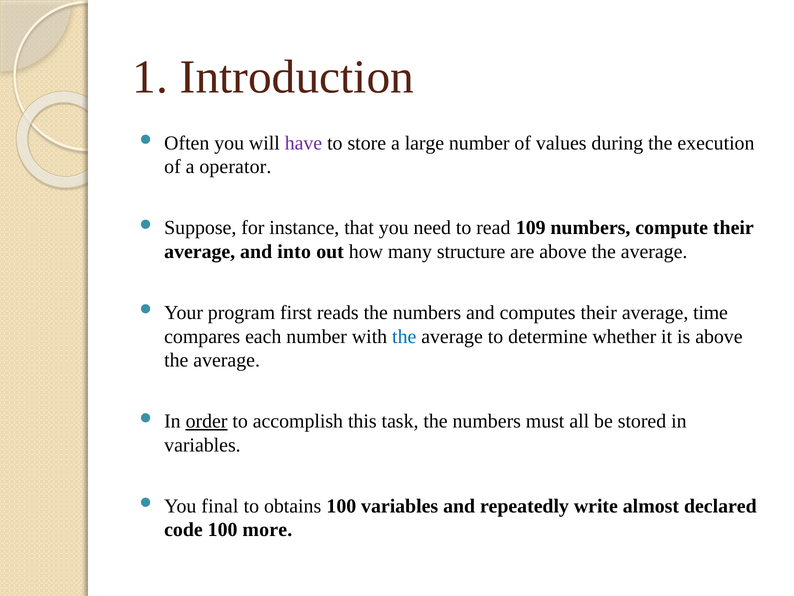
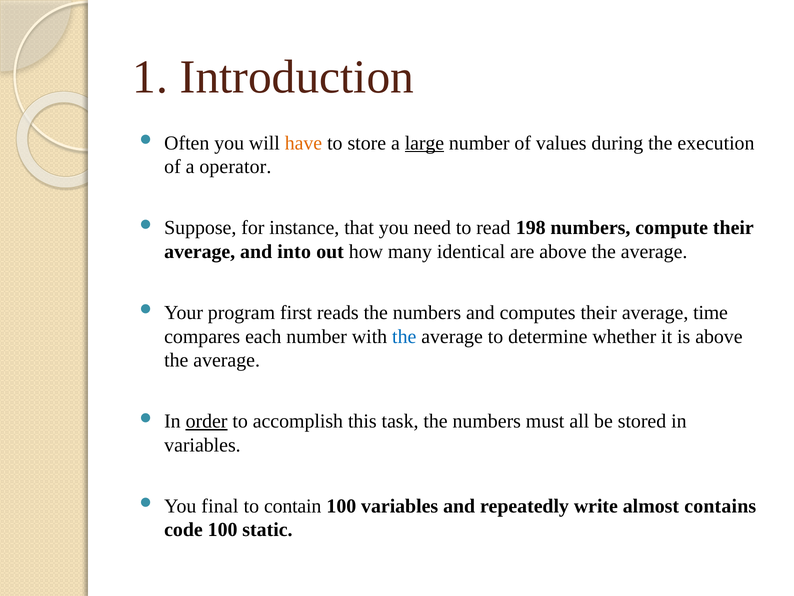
have colour: purple -> orange
large underline: none -> present
109: 109 -> 198
structure: structure -> identical
obtains: obtains -> contain
declared: declared -> contains
more: more -> static
